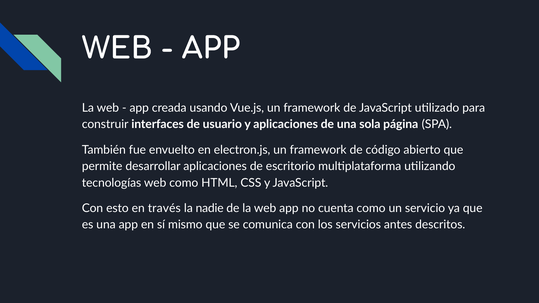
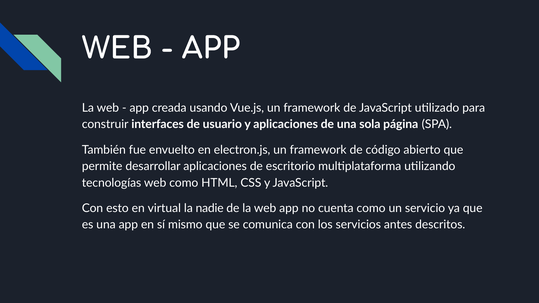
través: través -> virtual
